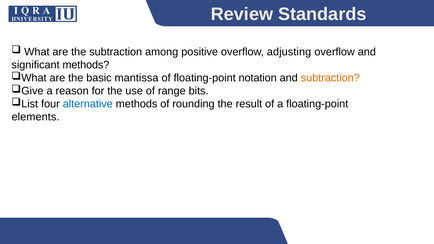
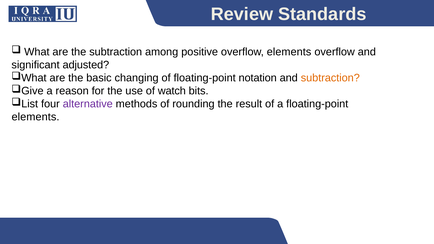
overflow adjusting: adjusting -> elements
significant methods: methods -> adjusted
mantissa: mantissa -> changing
range: range -> watch
alternative colour: blue -> purple
